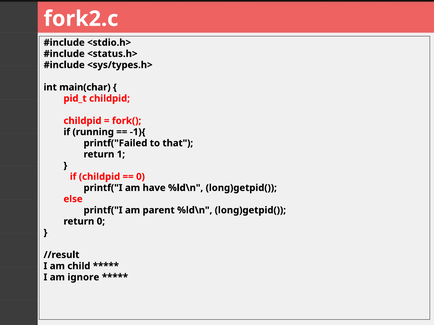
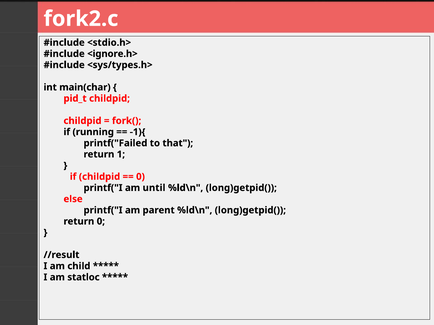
<status.h>: <status.h> -> <ignore.h>
have: have -> until
ignore: ignore -> statloc
